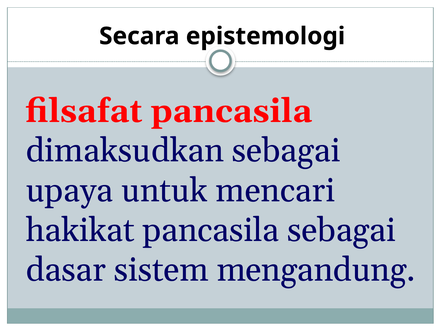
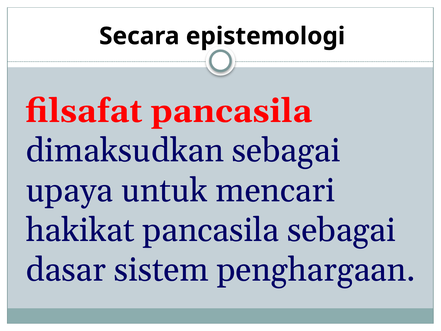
mengandung: mengandung -> penghargaan
